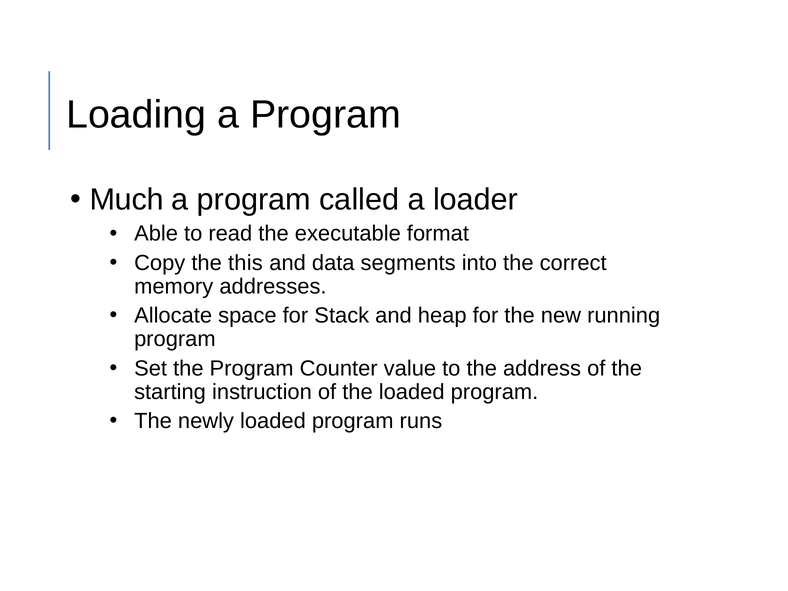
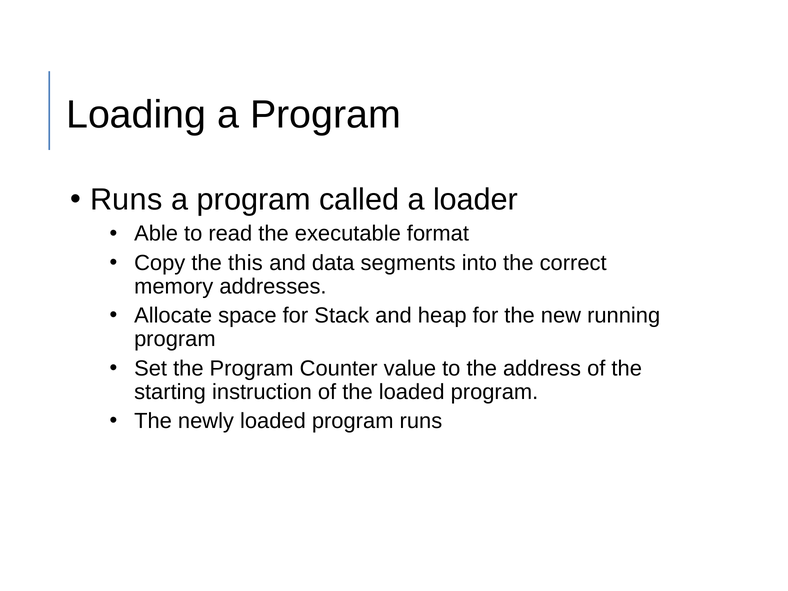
Much at (127, 200): Much -> Runs
